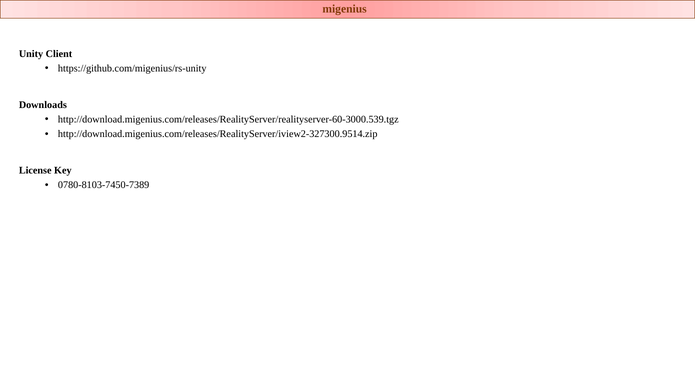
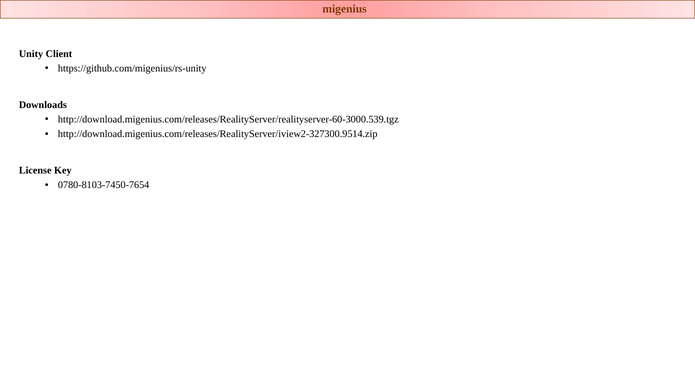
0780-8103-7450-7389: 0780-8103-7450-7389 -> 0780-8103-7450-7654
